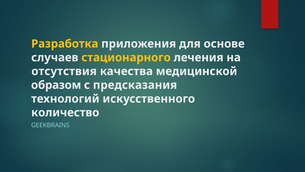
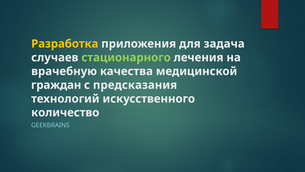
основе: основе -> задача
стационарного colour: yellow -> light green
отсутствия: отсутствия -> врачебную
образом: образом -> граждан
